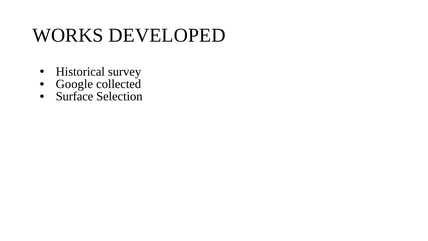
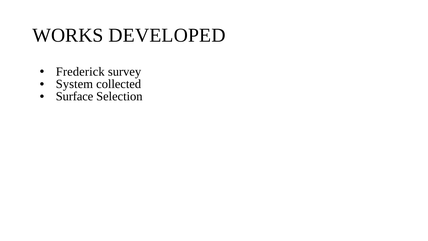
Historical: Historical -> Frederick
Google: Google -> System
